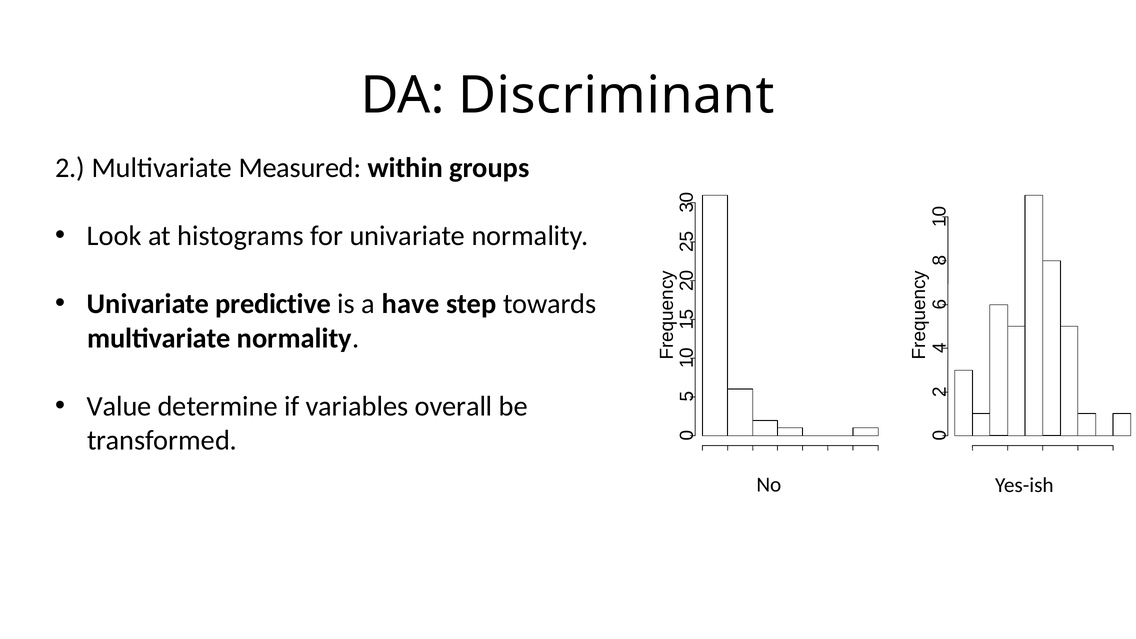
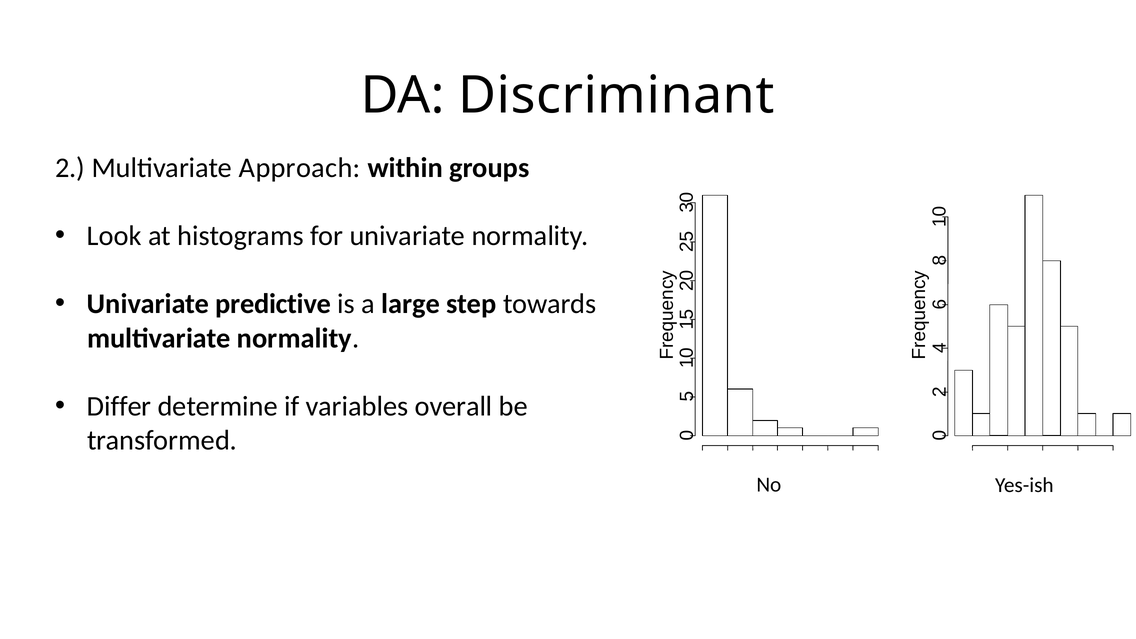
Measured: Measured -> Approach
have: have -> large
Value: Value -> Differ
